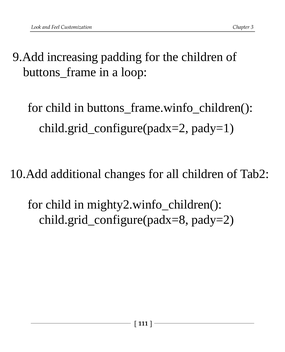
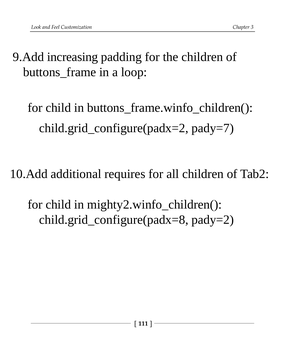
pady=1: pady=1 -> pady=7
changes: changes -> requires
